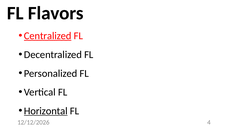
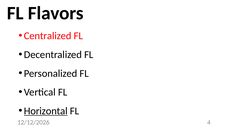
Centralized underline: present -> none
